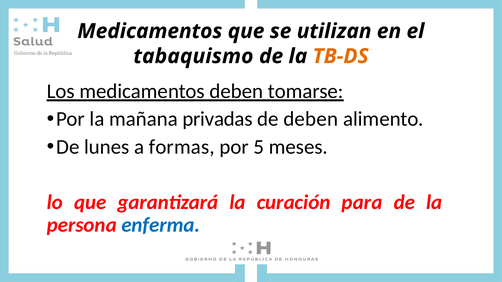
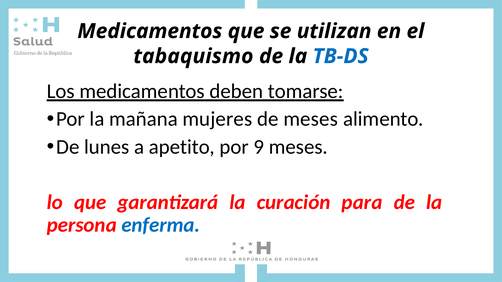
TB-DS colour: orange -> blue
privadas: privadas -> mujeres
de deben: deben -> meses
formas: formas -> apetito
5: 5 -> 9
